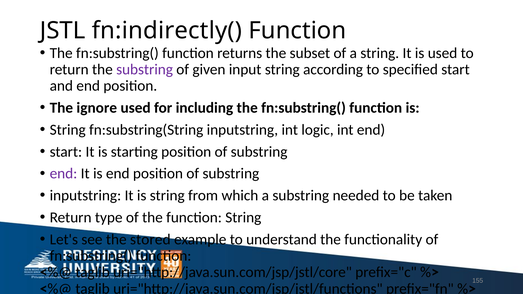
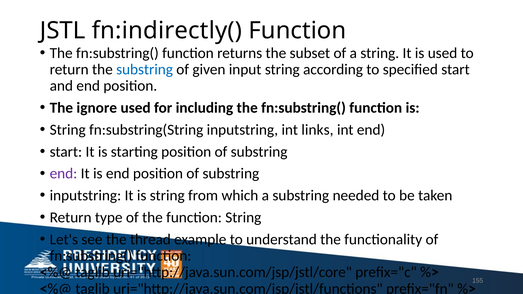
substring at (145, 69) colour: purple -> blue
logic: logic -> links
stored: stored -> thread
